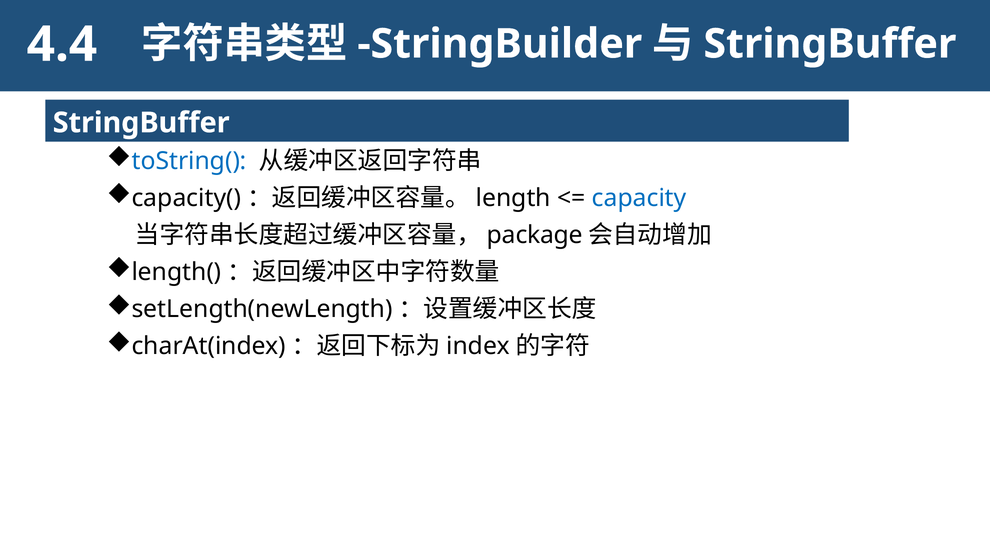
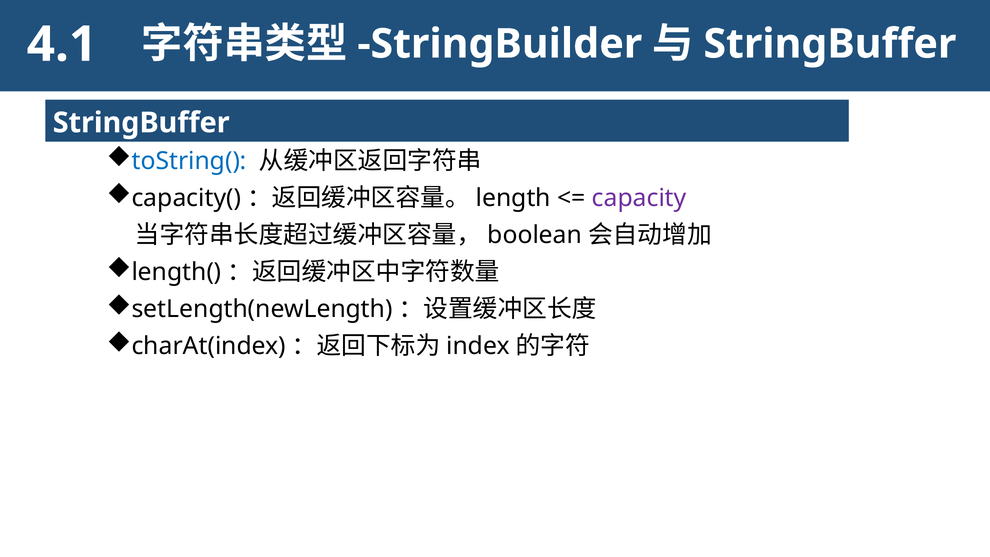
4.4: 4.4 -> 4.1
capacity colour: blue -> purple
package: package -> boolean
